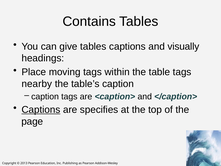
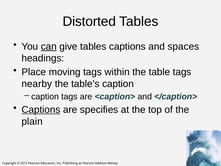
Contains: Contains -> Distorted
can underline: none -> present
visually: visually -> spaces
page: page -> plain
